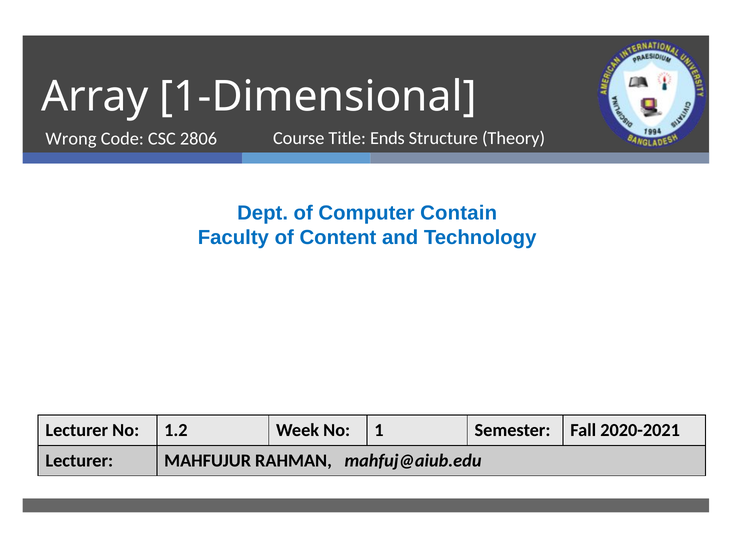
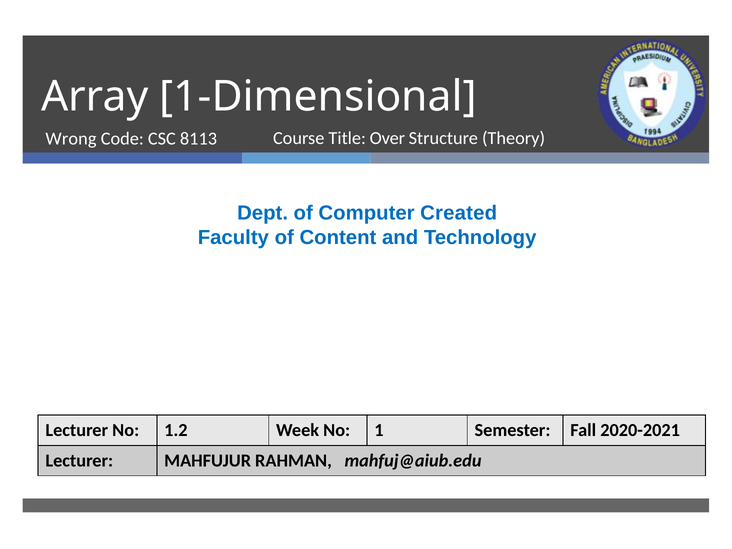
Ends: Ends -> Over
2806: 2806 -> 8113
Contain: Contain -> Created
